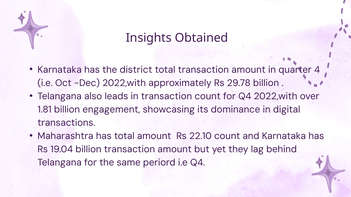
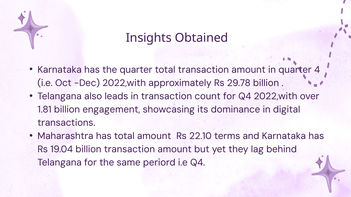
the district: district -> quarter
22.10 count: count -> terms
